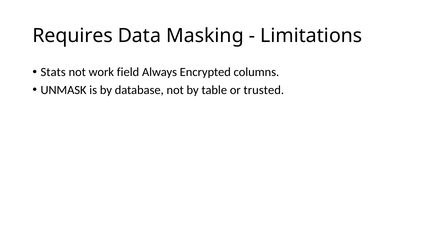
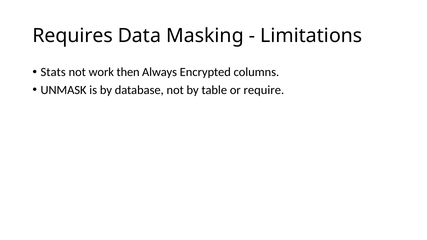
field: field -> then
trusted: trusted -> require
